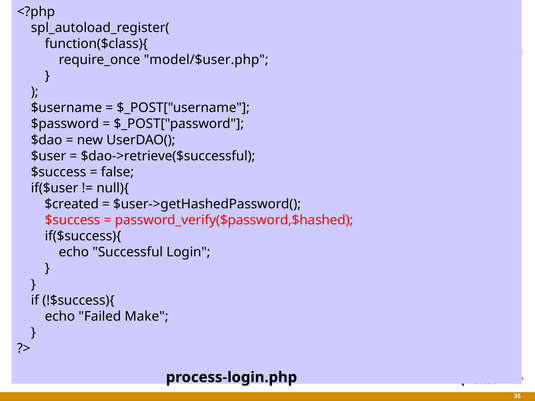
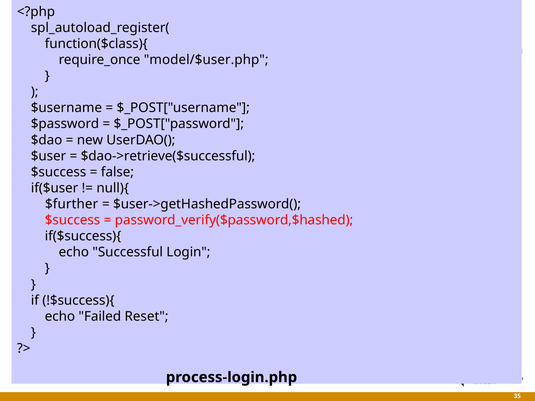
$created: $created -> $further
Make: Make -> Reset
